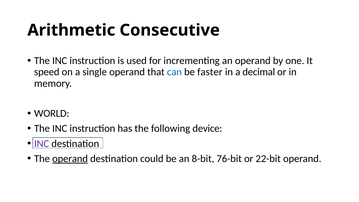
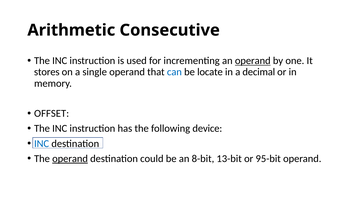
operand at (253, 61) underline: none -> present
speed: speed -> stores
faster: faster -> locate
WORLD: WORLD -> OFFSET
INC at (42, 144) colour: purple -> blue
76-bit: 76-bit -> 13-bit
22-bit: 22-bit -> 95-bit
